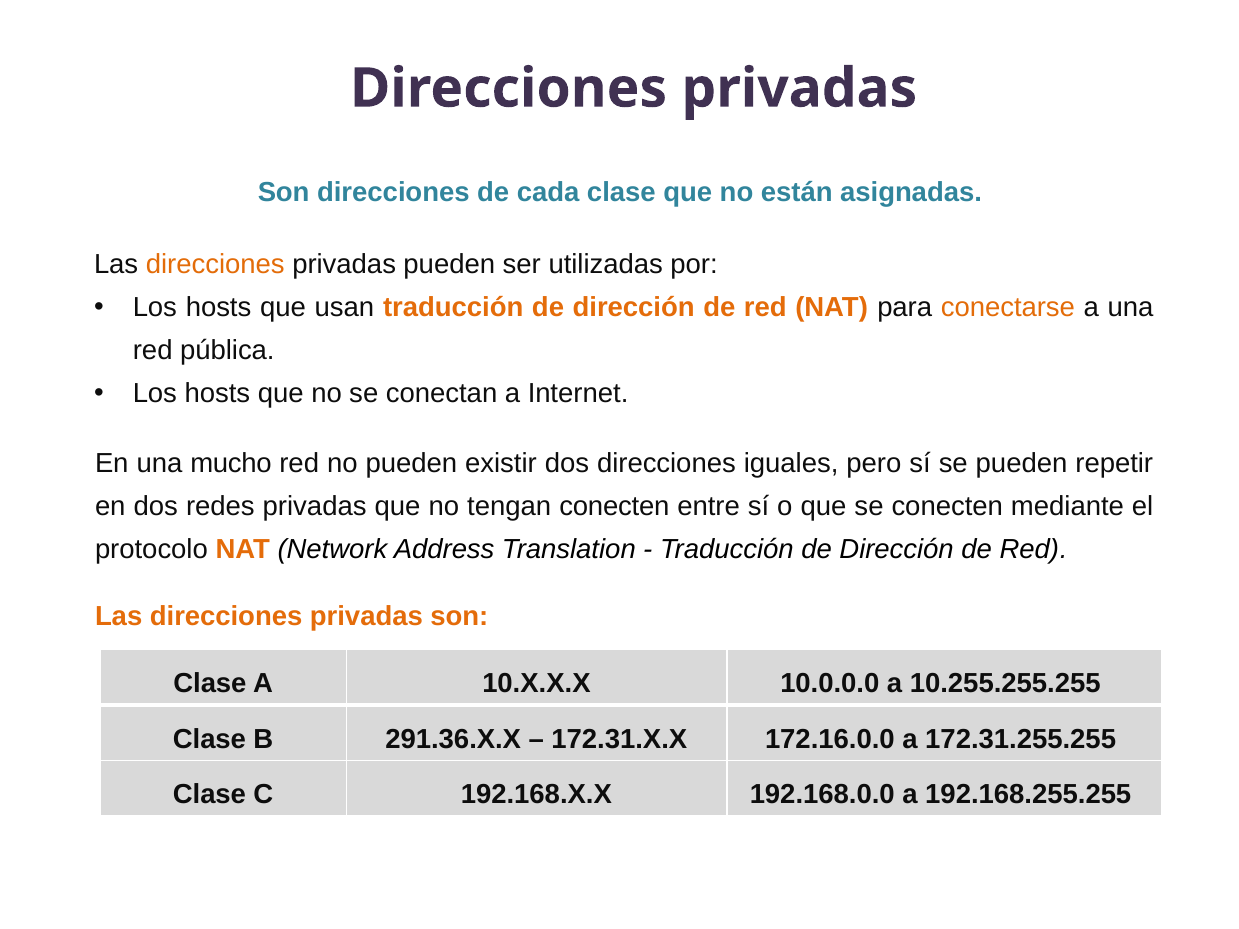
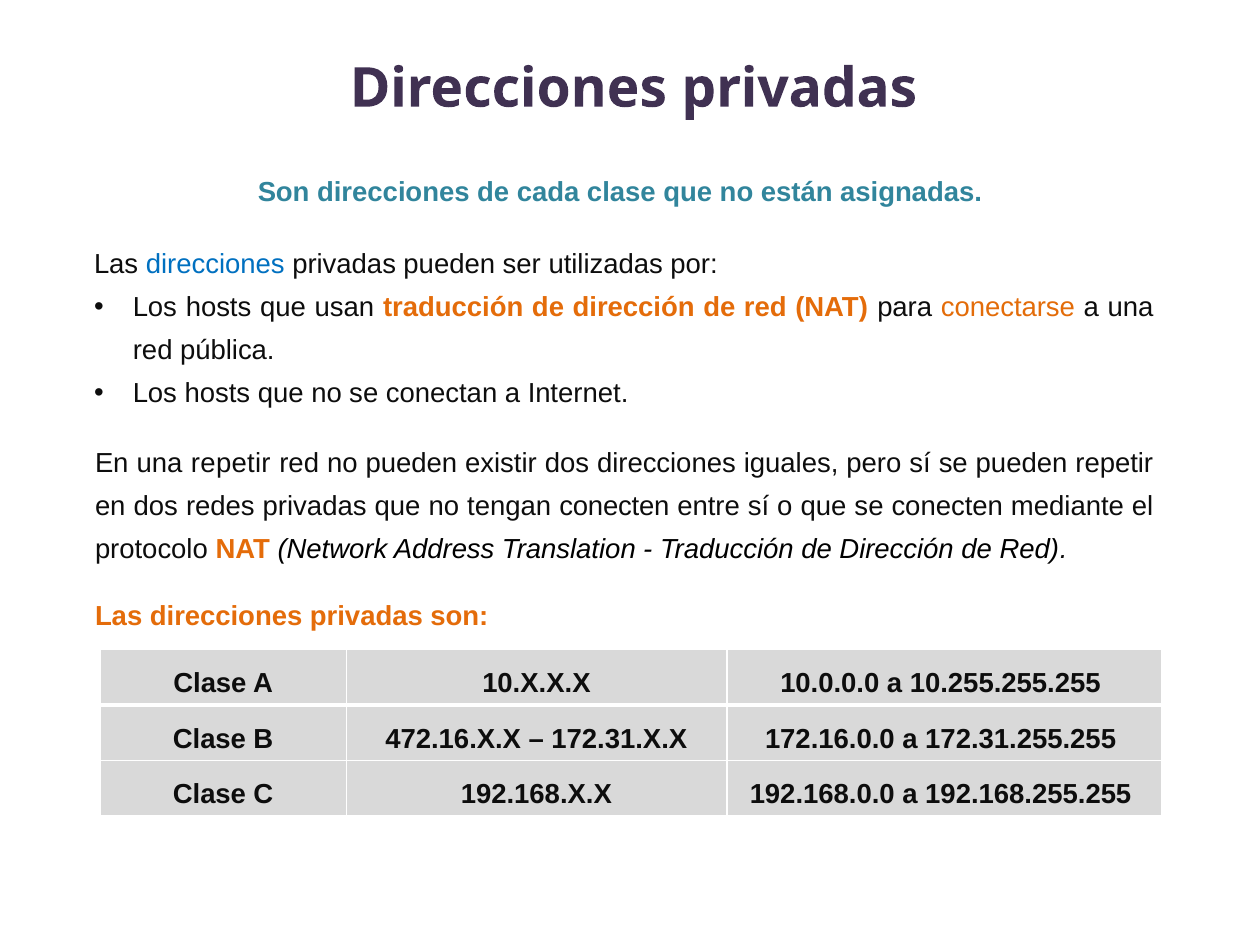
direcciones at (215, 265) colour: orange -> blue
una mucho: mucho -> repetir
291.36.X.X: 291.36.X.X -> 472.16.X.X
